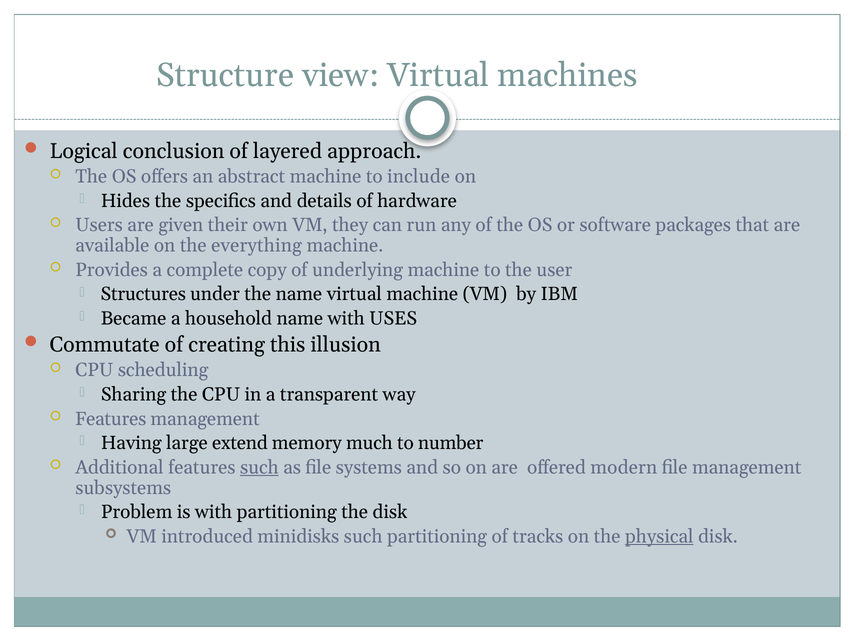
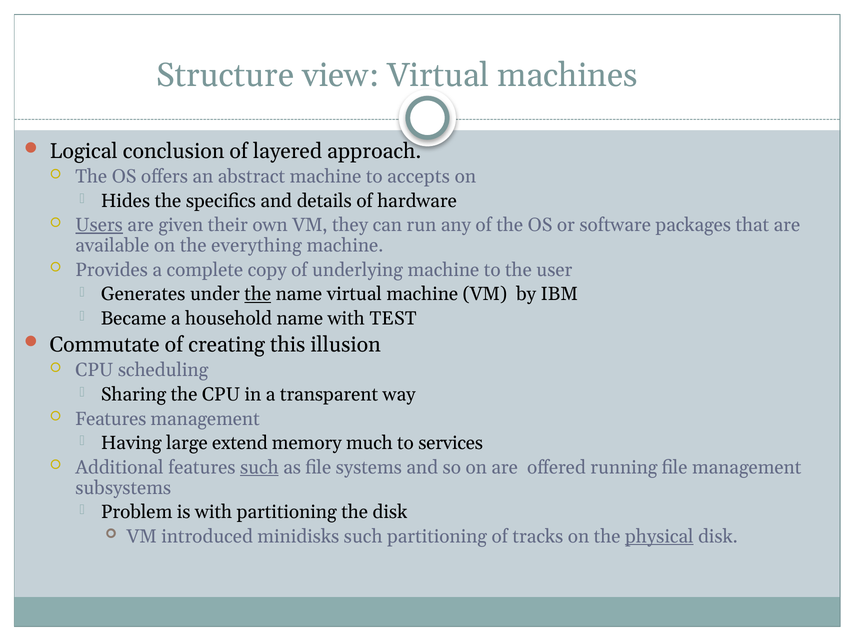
include: include -> accepts
Users underline: none -> present
Structures: Structures -> Generates
the at (258, 294) underline: none -> present
USES: USES -> TEST
number: number -> services
modern: modern -> running
